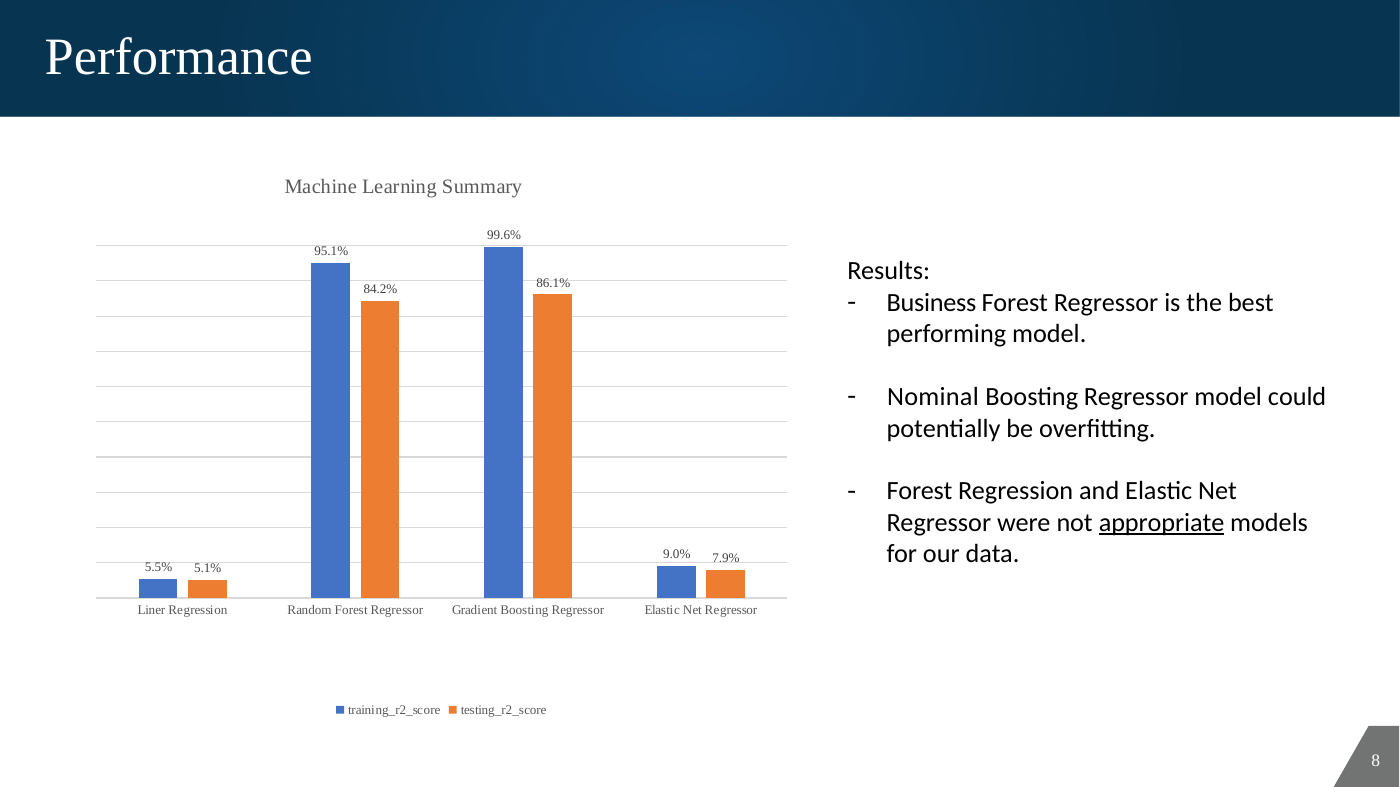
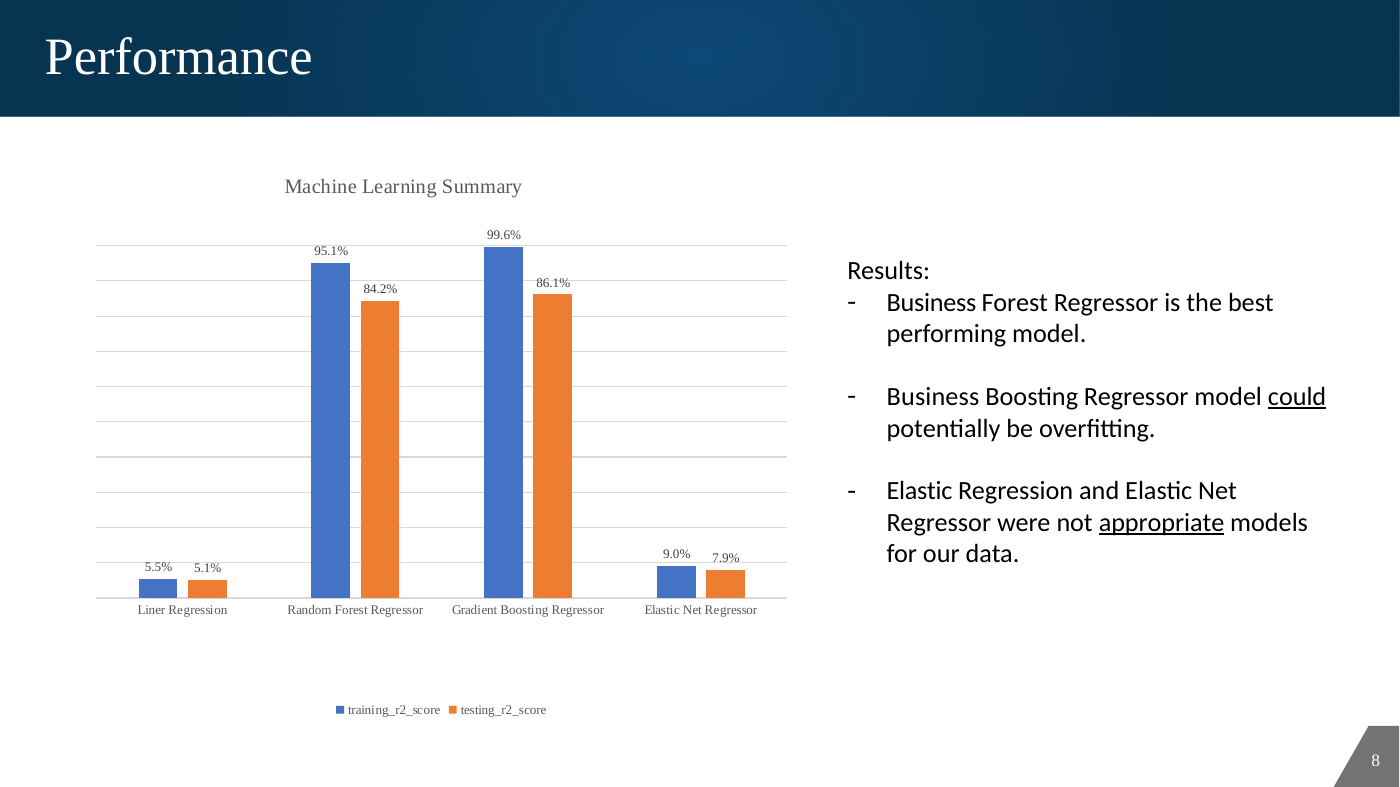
Nominal at (933, 397): Nominal -> Business
could underline: none -> present
Forest at (920, 492): Forest -> Elastic
